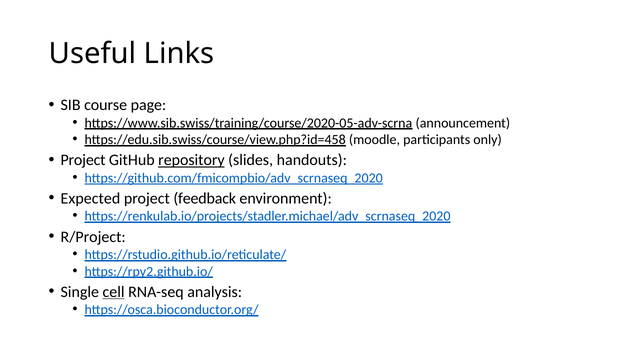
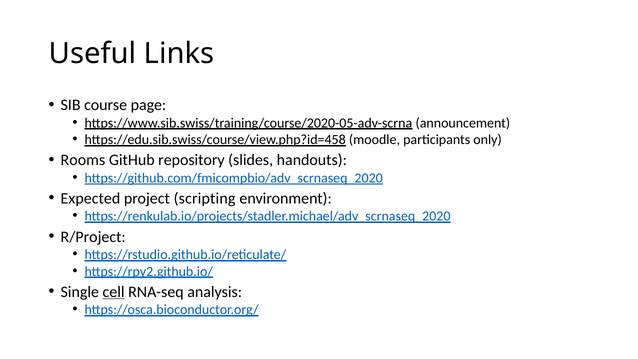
Project at (83, 160): Project -> Rooms
repository underline: present -> none
feedback: feedback -> scripting
